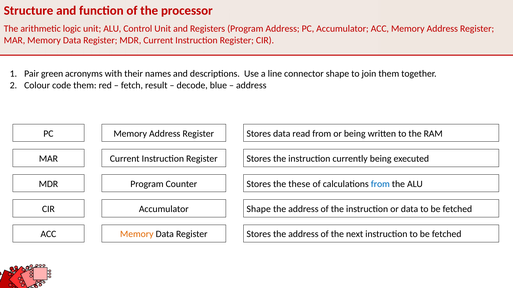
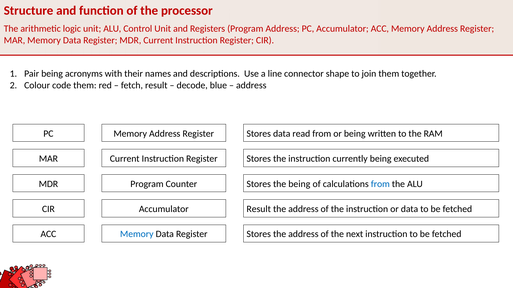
Pair green: green -> being
the these: these -> being
Shape at (259, 209): Shape -> Result
Memory at (137, 235) colour: orange -> blue
